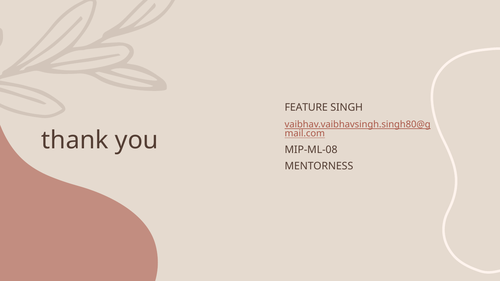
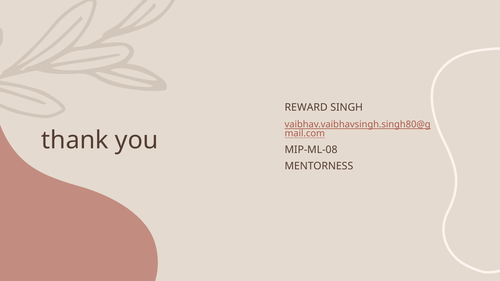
FEATURE: FEATURE -> REWARD
